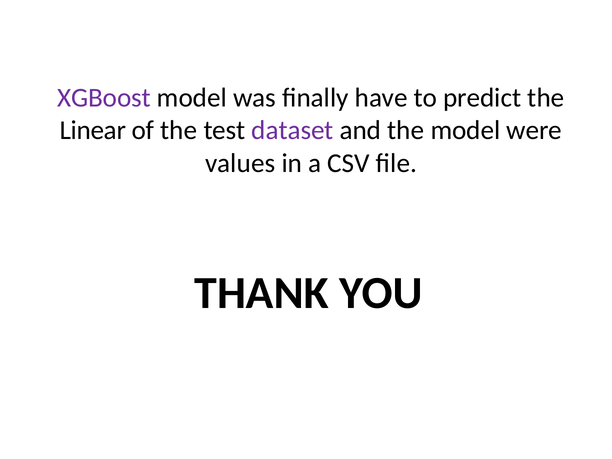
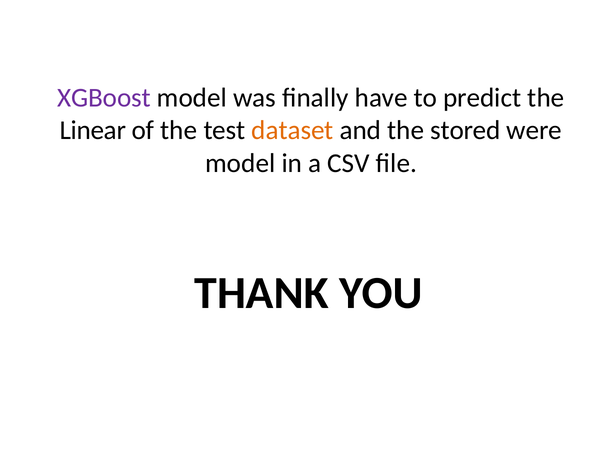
dataset colour: purple -> orange
the model: model -> stored
values at (240, 163): values -> model
